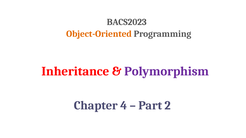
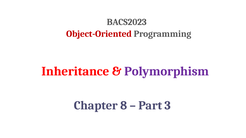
Object-Oriented colour: orange -> red
4: 4 -> 8
2: 2 -> 3
